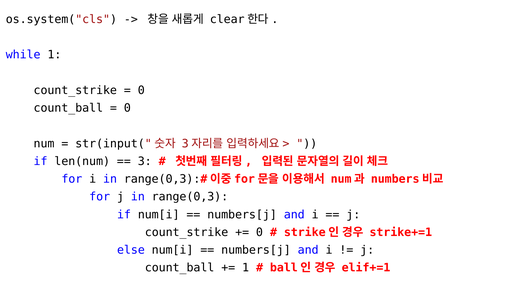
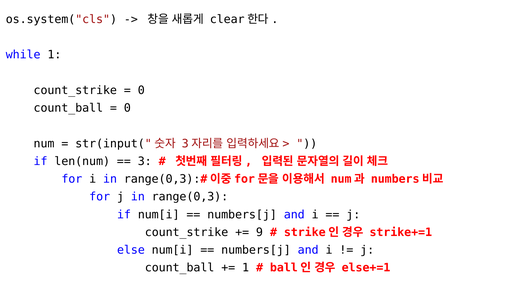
0 at (259, 232): 0 -> 9
elif+=1: elif+=1 -> else+=1
